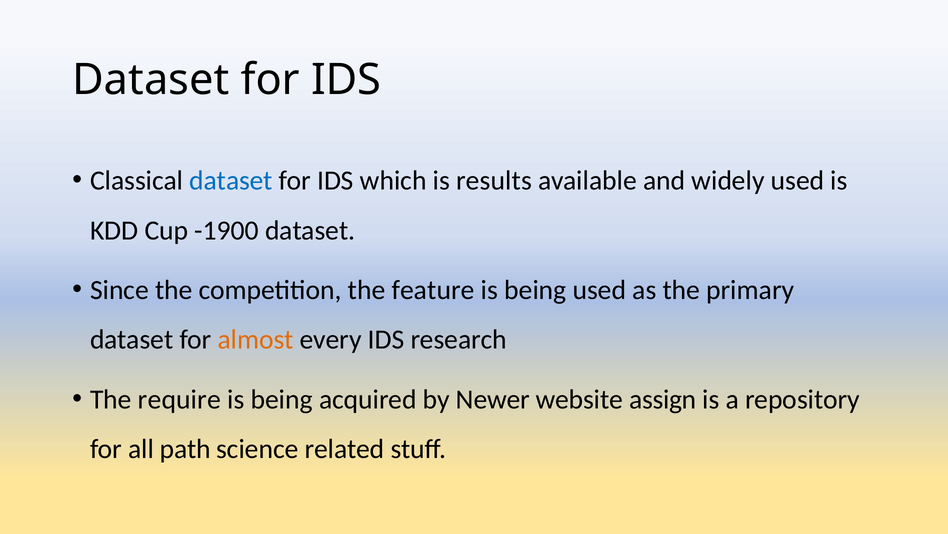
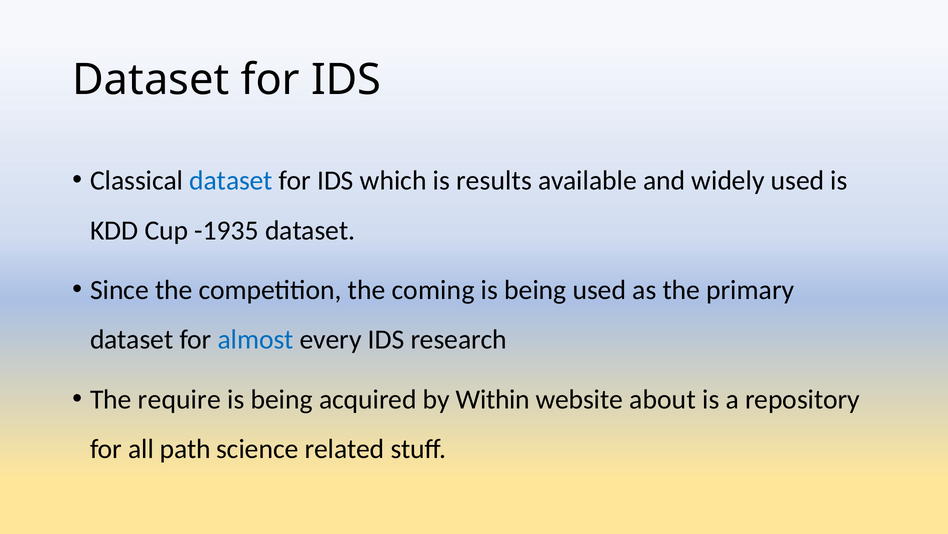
-1900: -1900 -> -1935
feature: feature -> coming
almost colour: orange -> blue
Newer: Newer -> Within
assign: assign -> about
